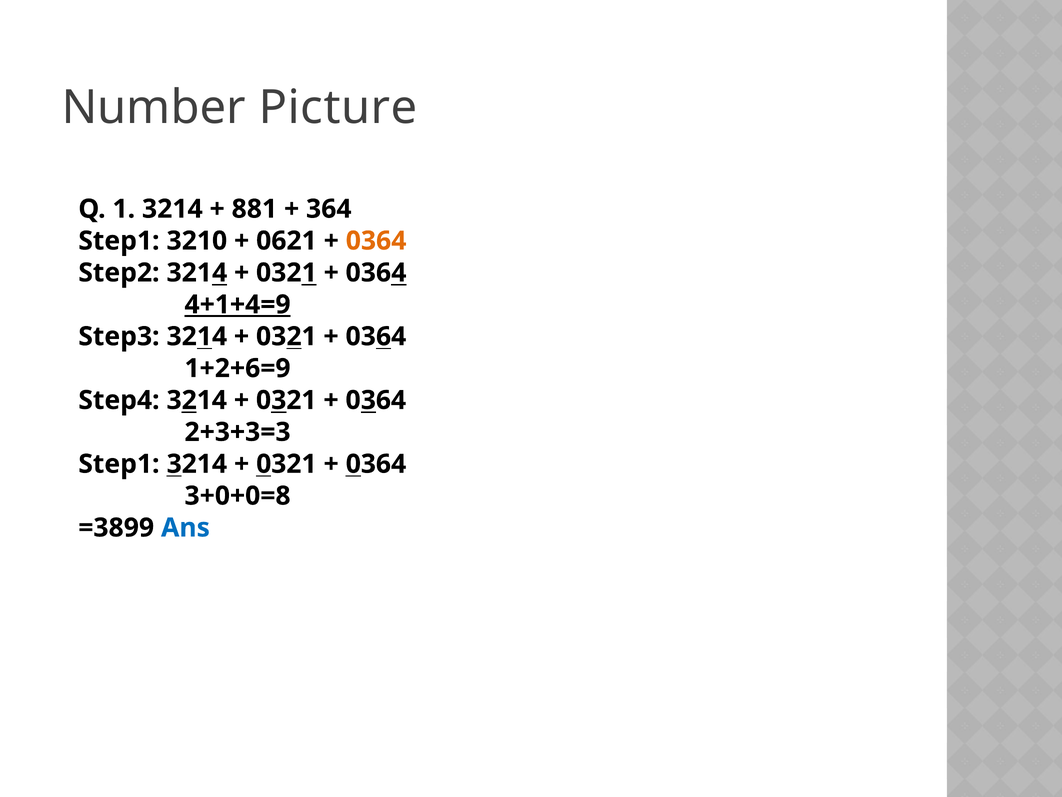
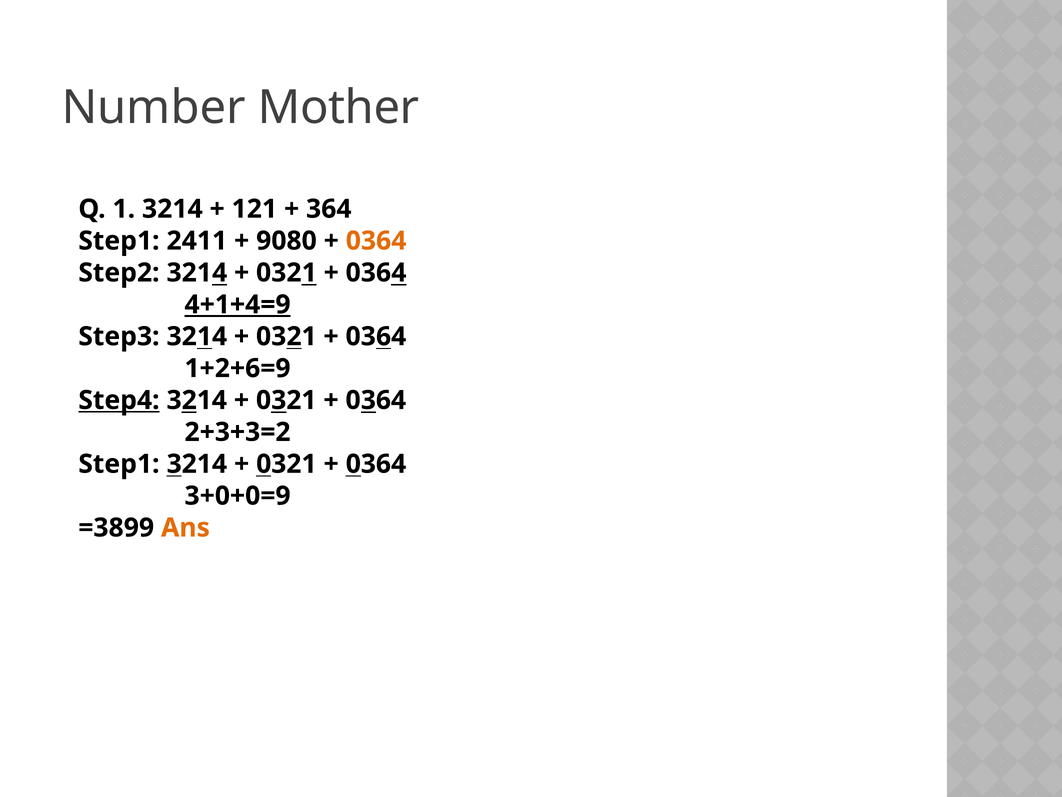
Picture: Picture -> Mother
881: 881 -> 121
3210: 3210 -> 2411
0621: 0621 -> 9080
Step4 underline: none -> present
2+3+3=3: 2+3+3=3 -> 2+3+3=2
3+0+0=8: 3+0+0=8 -> 3+0+0=9
Ans colour: blue -> orange
